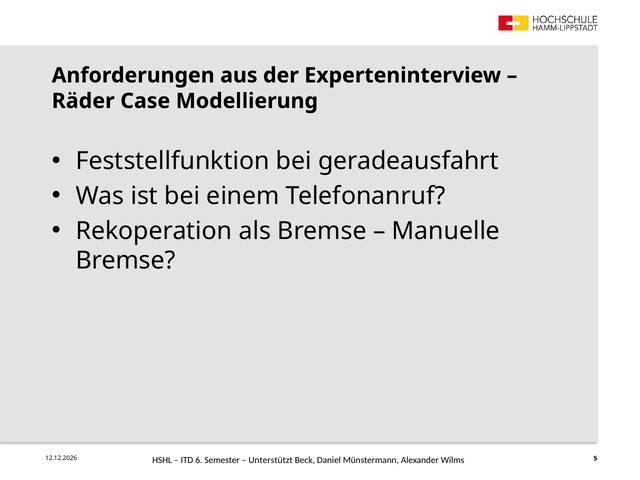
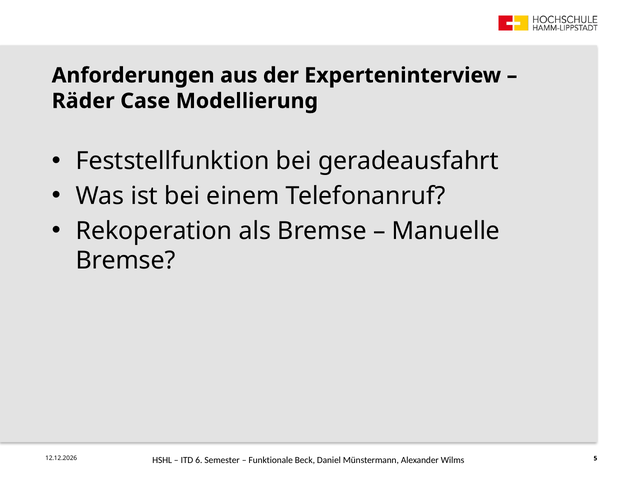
Unterstützt: Unterstützt -> Funktionale
